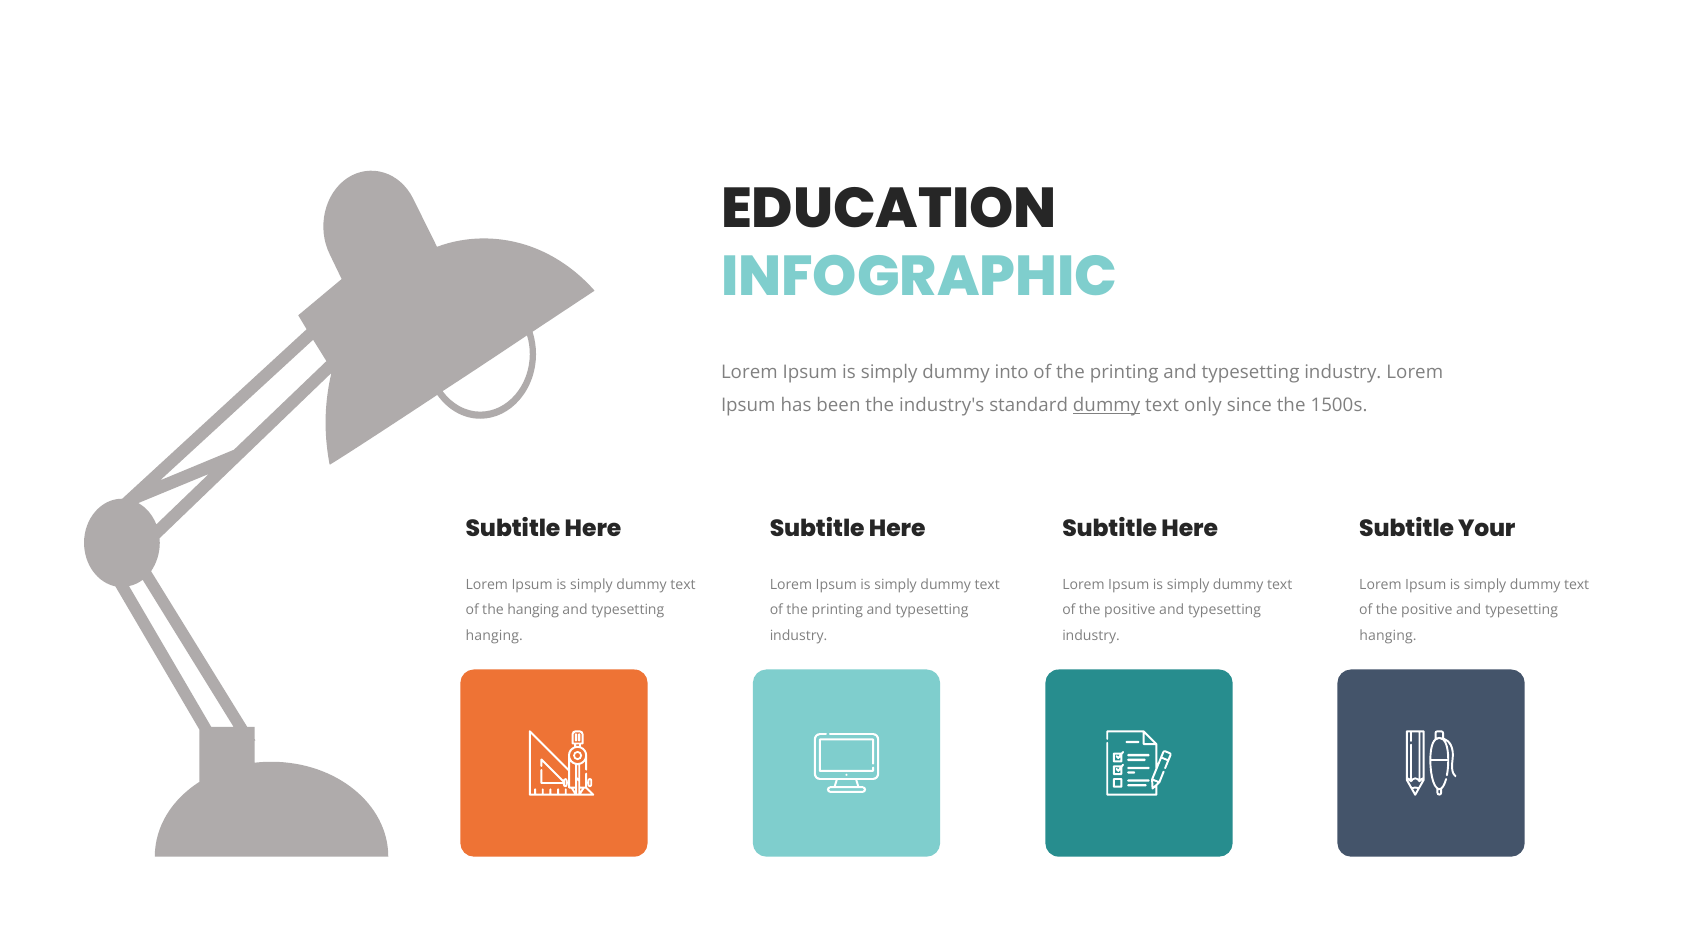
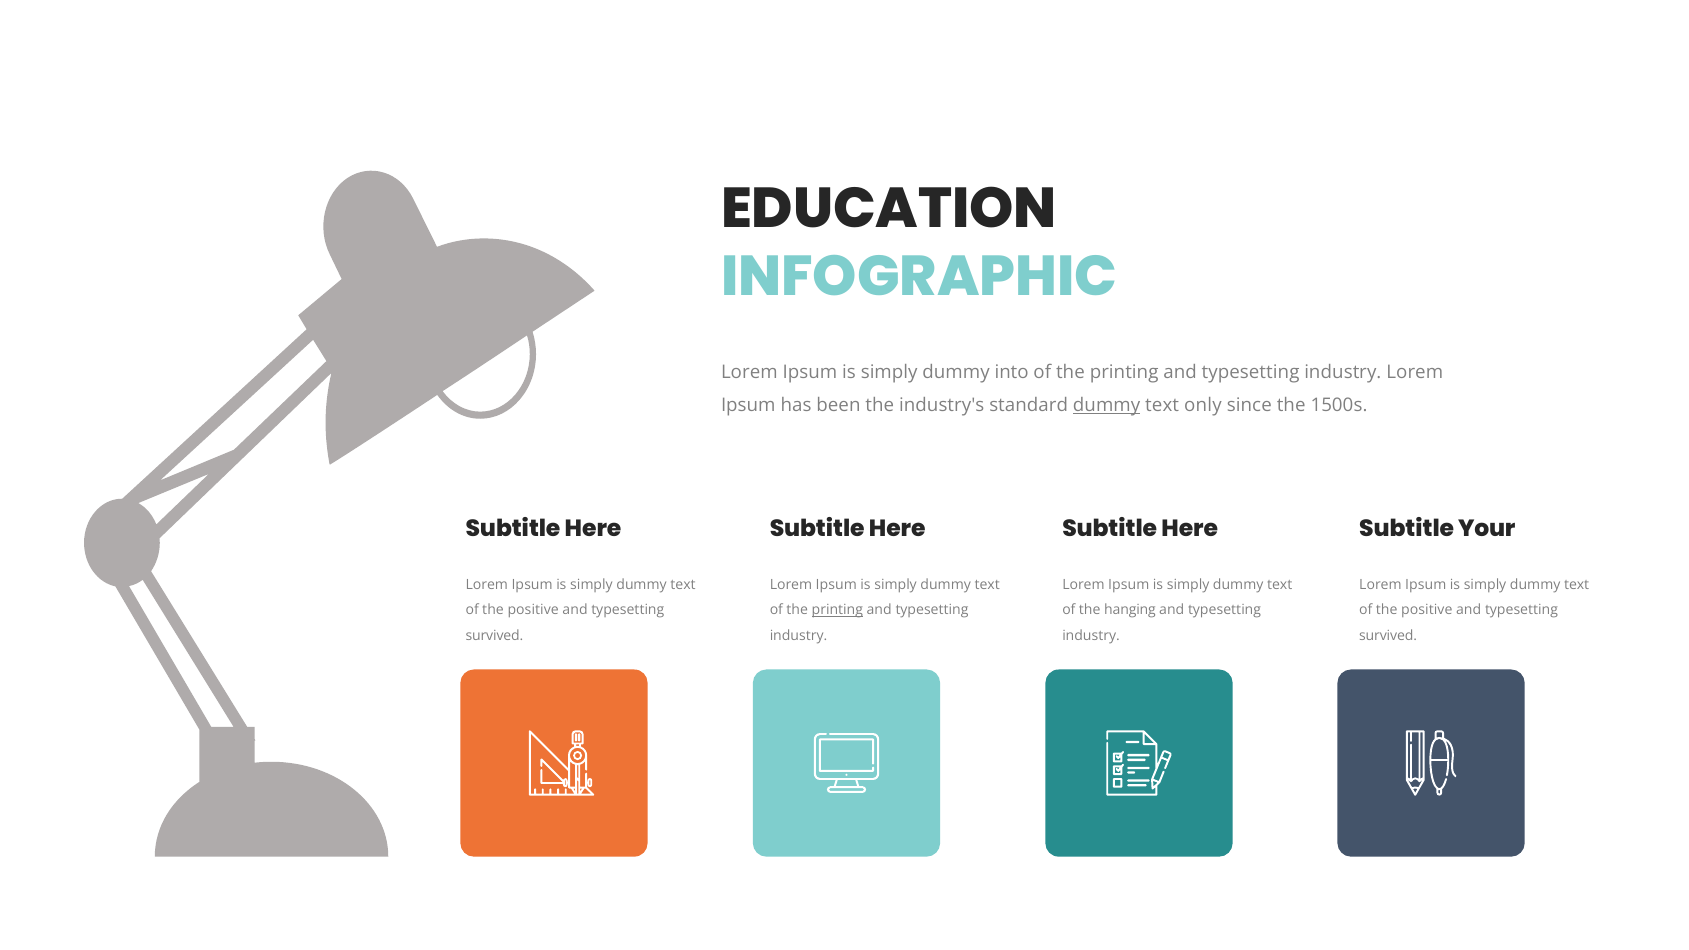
hanging at (533, 610): hanging -> positive
printing at (837, 610) underline: none -> present
positive at (1130, 610): positive -> hanging
hanging at (494, 636): hanging -> survived
hanging at (1388, 636): hanging -> survived
